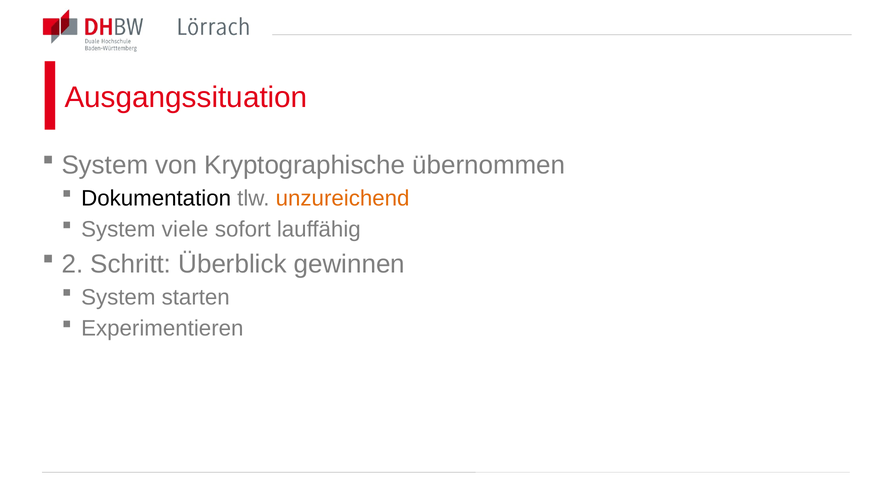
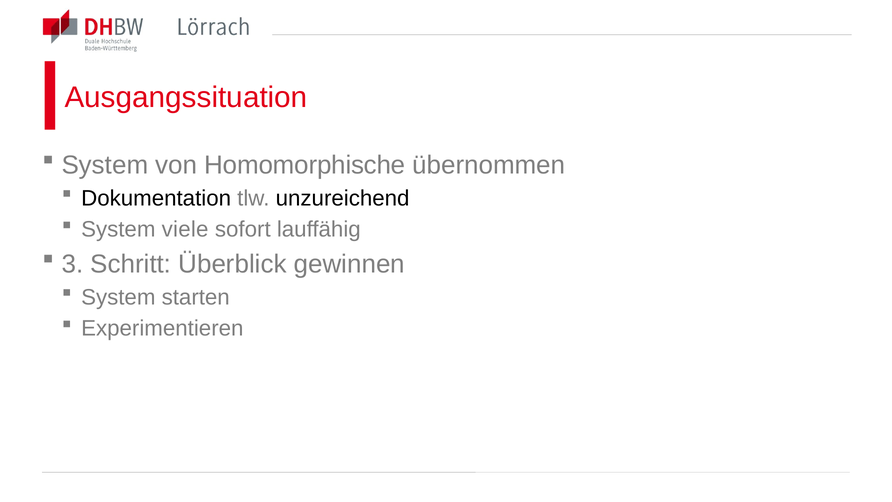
Kryptographische: Kryptographische -> Homomorphische
unzureichend colour: orange -> black
2: 2 -> 3
